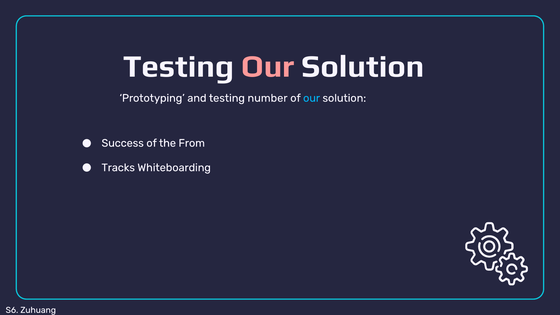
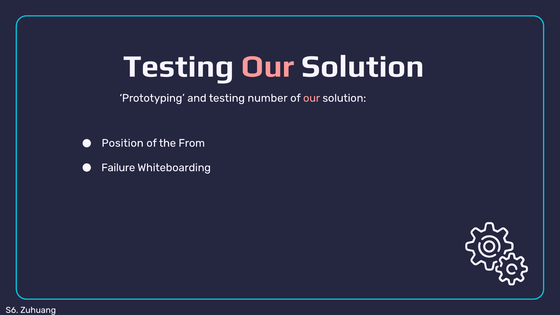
our at (312, 98) colour: light blue -> pink
Success: Success -> Position
Tracks: Tracks -> Failure
